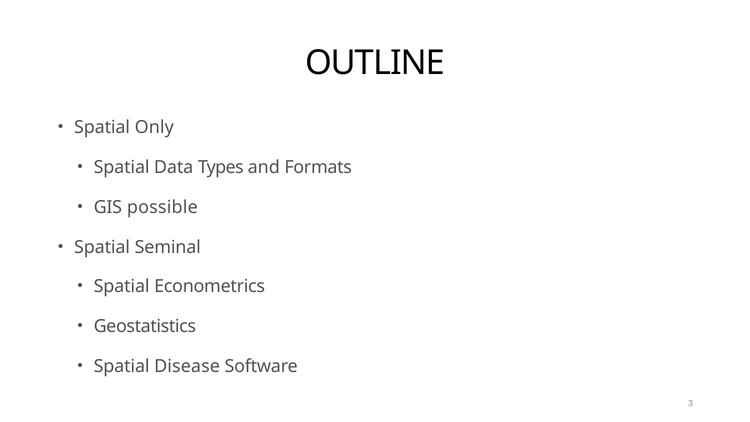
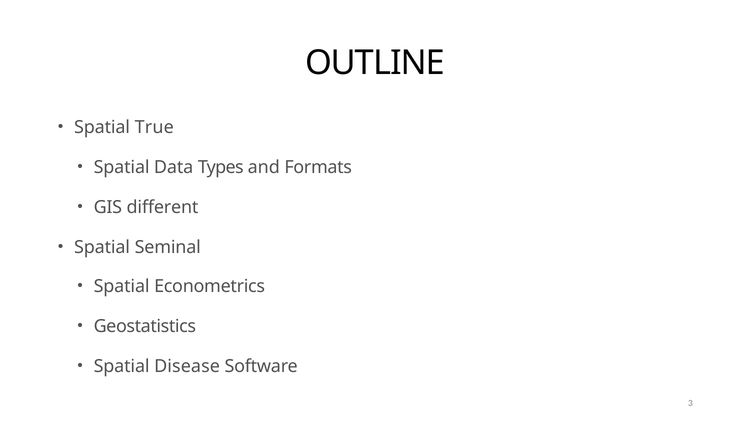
Only: Only -> True
possible: possible -> different
